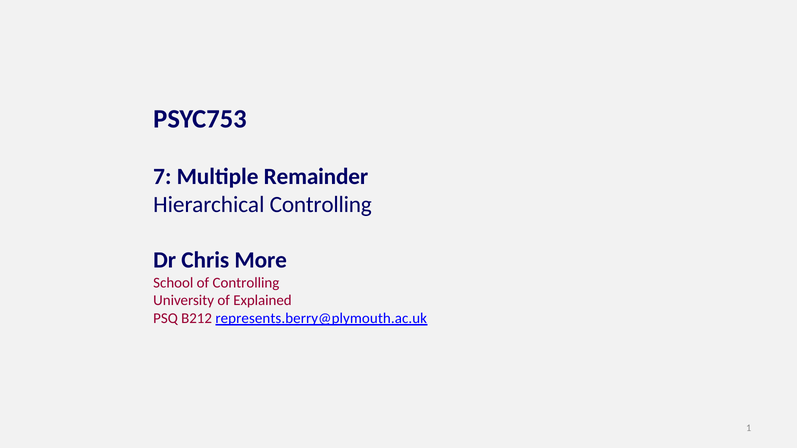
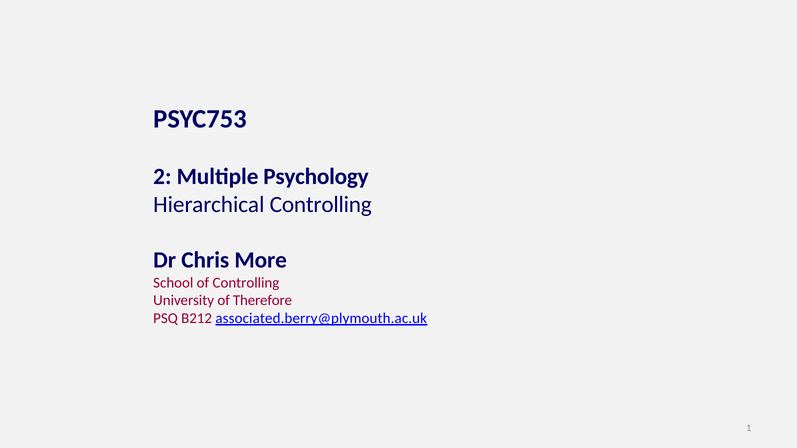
7: 7 -> 2
Remainder: Remainder -> Psychology
Explained: Explained -> Therefore
represents.berry@plymouth.ac.uk: represents.berry@plymouth.ac.uk -> associated.berry@plymouth.ac.uk
